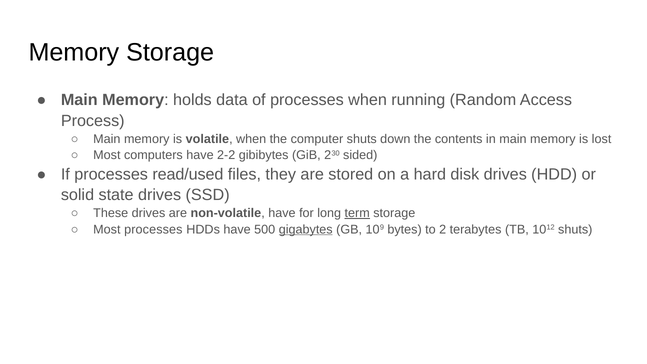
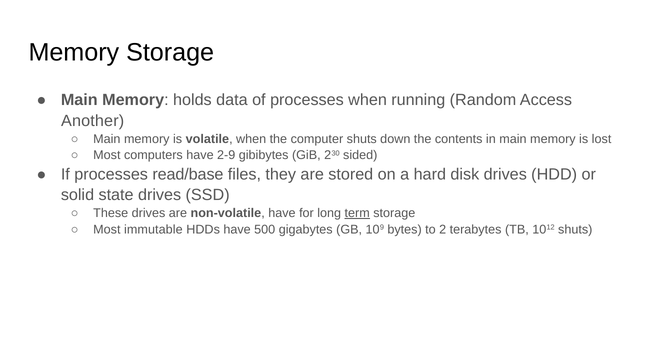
Process: Process -> Another
2-2: 2-2 -> 2-9
read/used: read/used -> read/base
Most processes: processes -> immutable
gigabytes underline: present -> none
